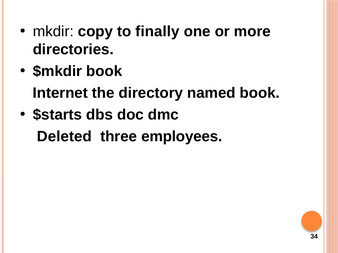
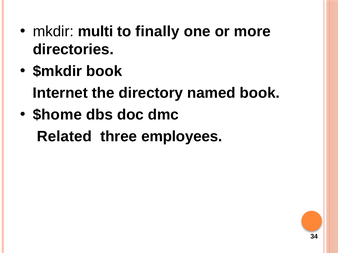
copy: copy -> multi
$starts: $starts -> $home
Deleted: Deleted -> Related
